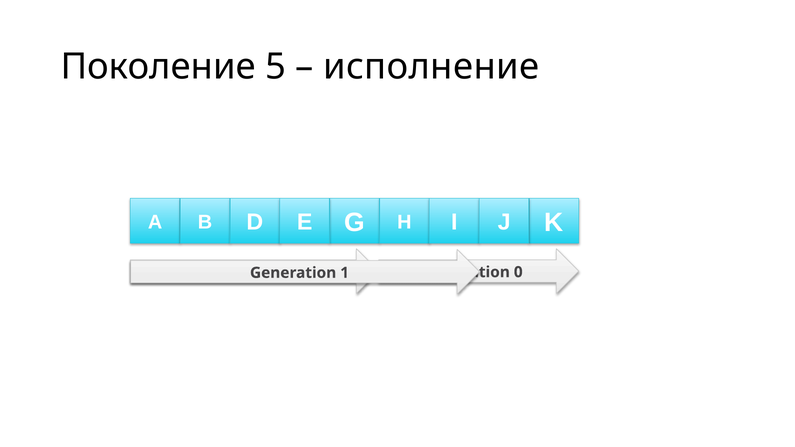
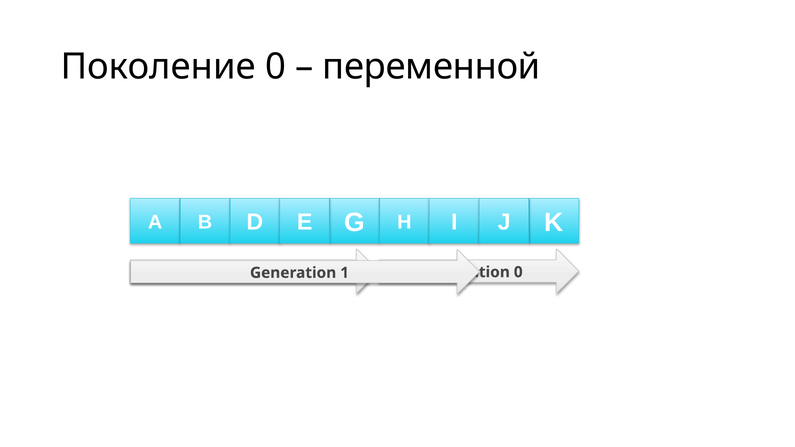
Поколение 5: 5 -> 0
исполнение: исполнение -> переменной
